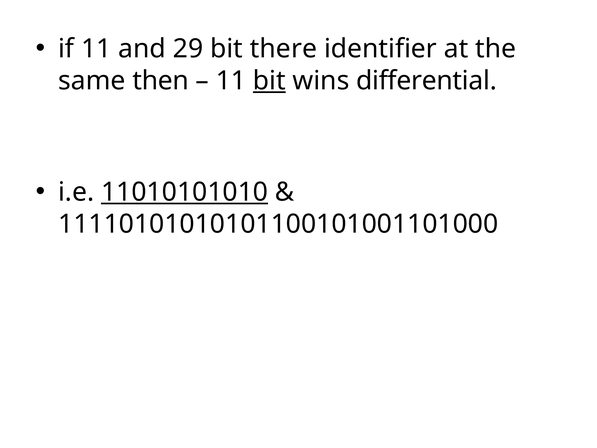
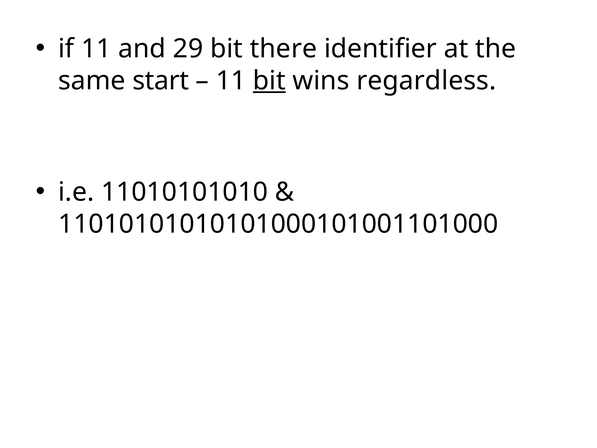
then: then -> start
differential: differential -> regardless
11010101010 underline: present -> none
11110101010101100101001101000: 11110101010101100101001101000 -> 11010101010101000101001101000
